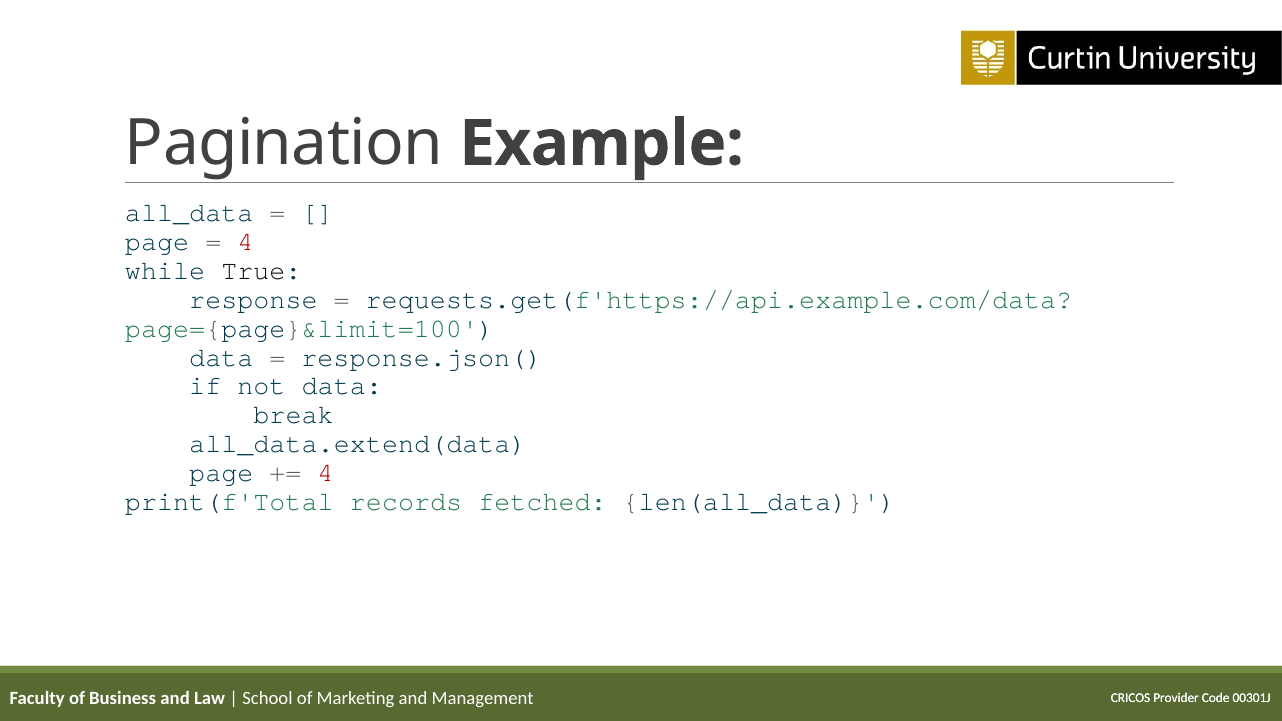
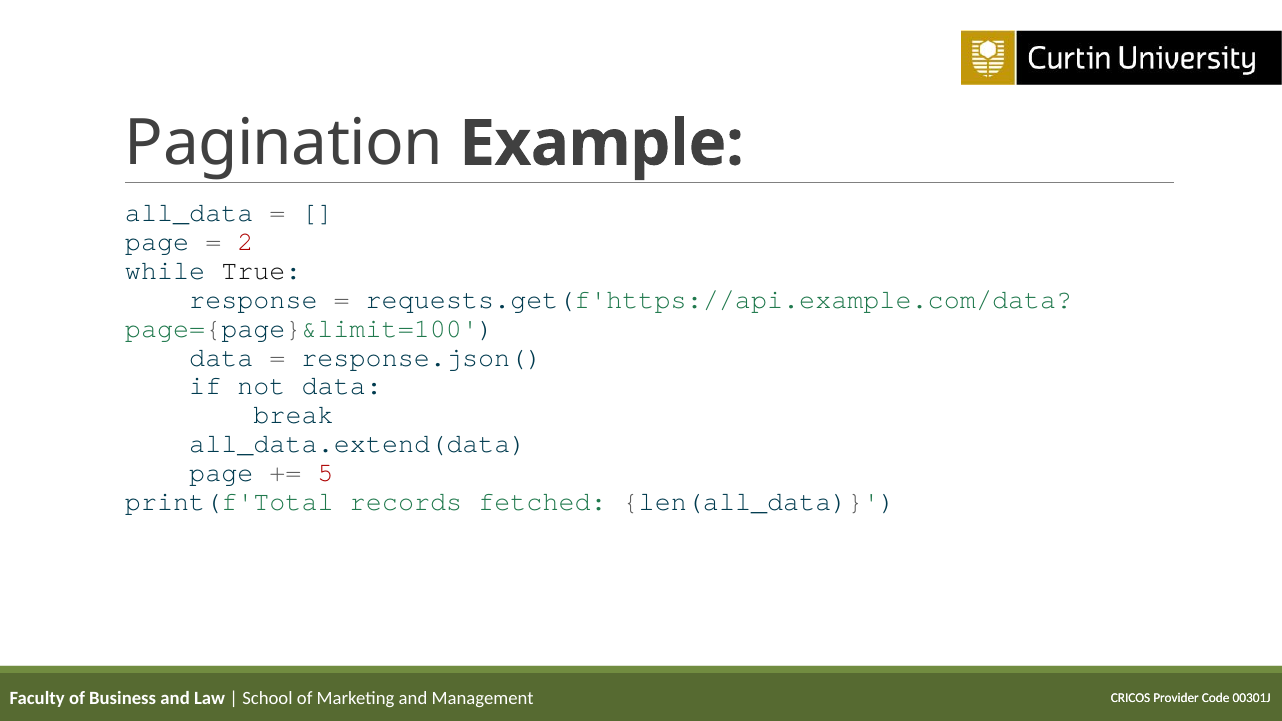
4 at (245, 242): 4 -> 2
4 at (325, 473): 4 -> 5
